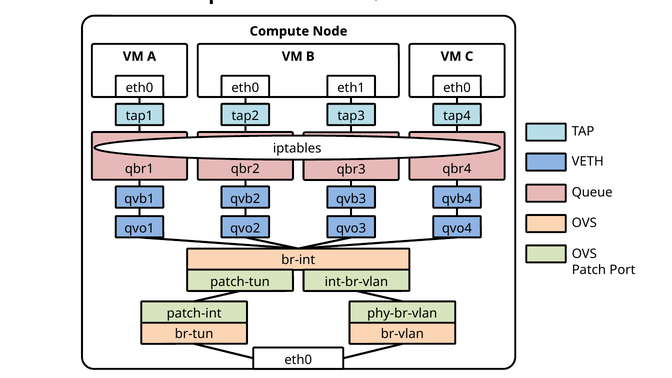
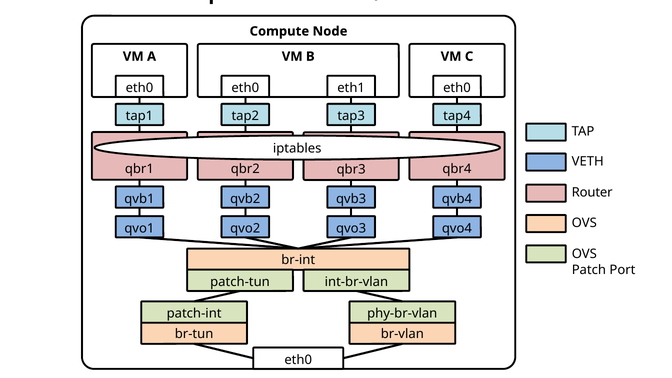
Queue: Queue -> Router
